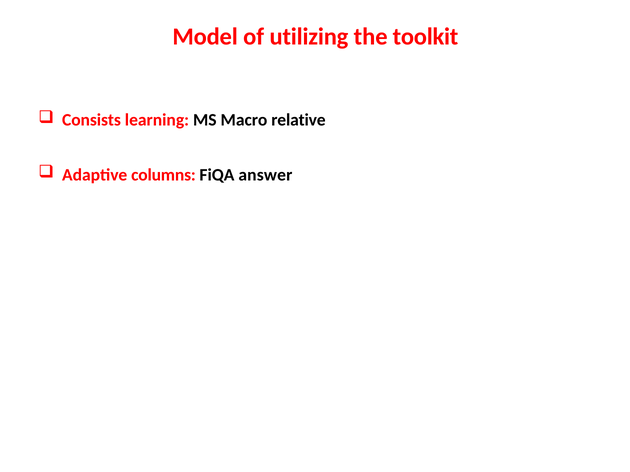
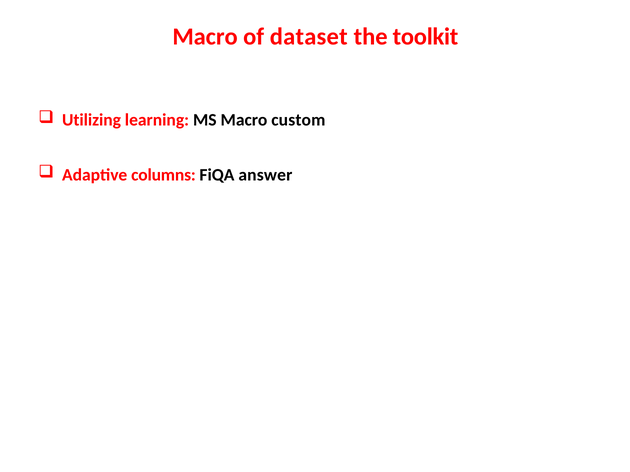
Model at (205, 37): Model -> Macro
utilizing: utilizing -> dataset
Consists: Consists -> Utilizing
relative: relative -> custom
